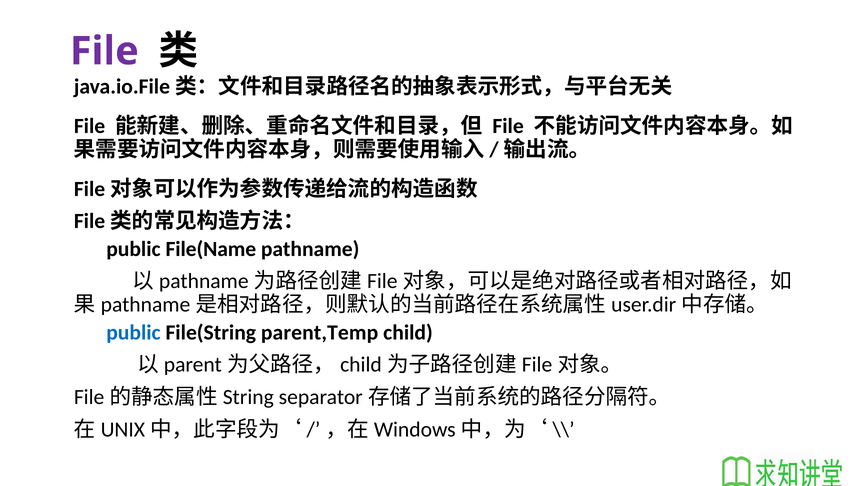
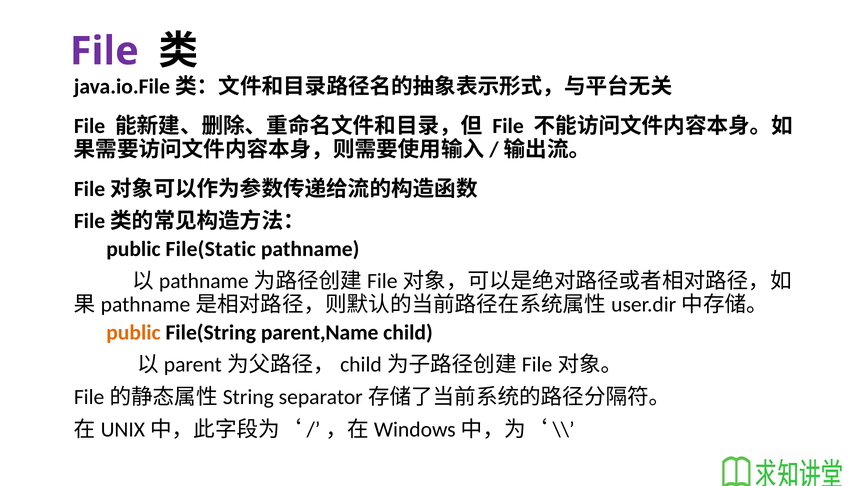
File(Name: File(Name -> File(Static
public at (133, 332) colour: blue -> orange
parent,Temp: parent,Temp -> parent,Name
